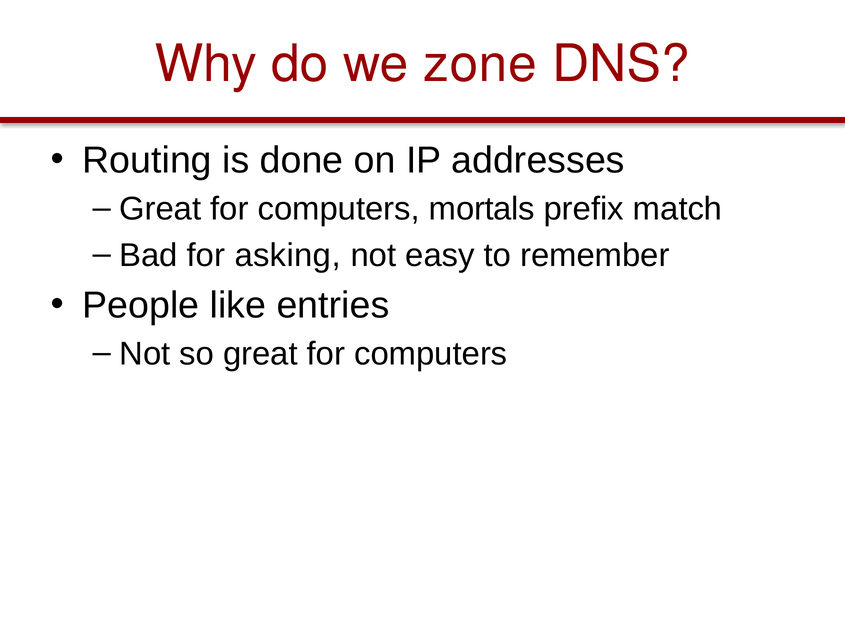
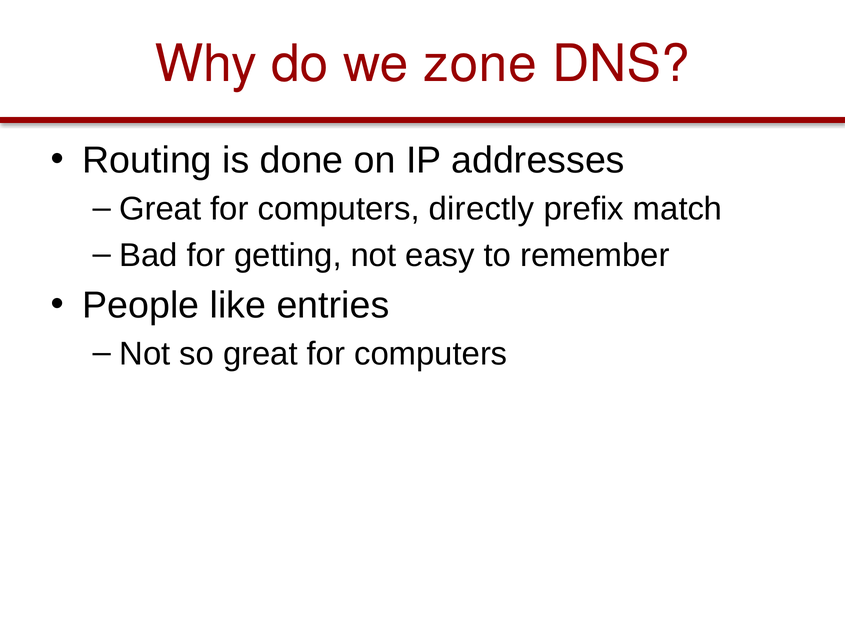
mortals: mortals -> directly
asking: asking -> getting
